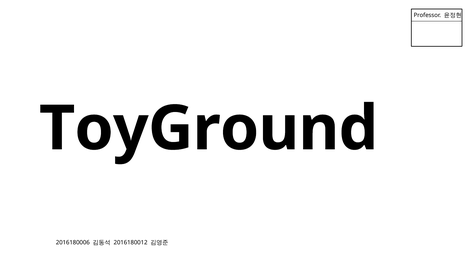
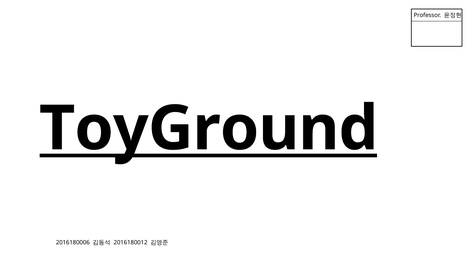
ToyGround underline: none -> present
